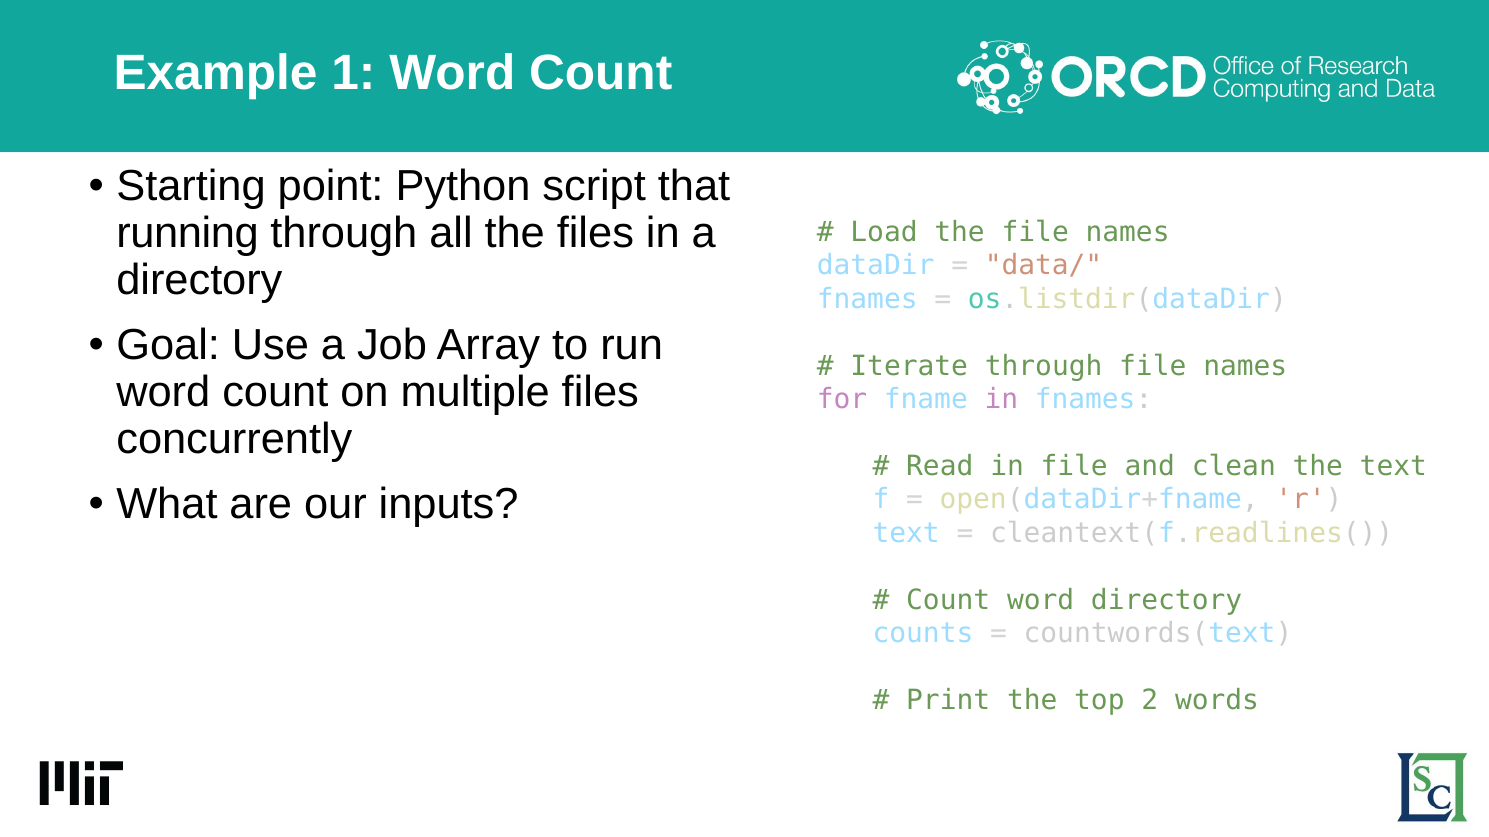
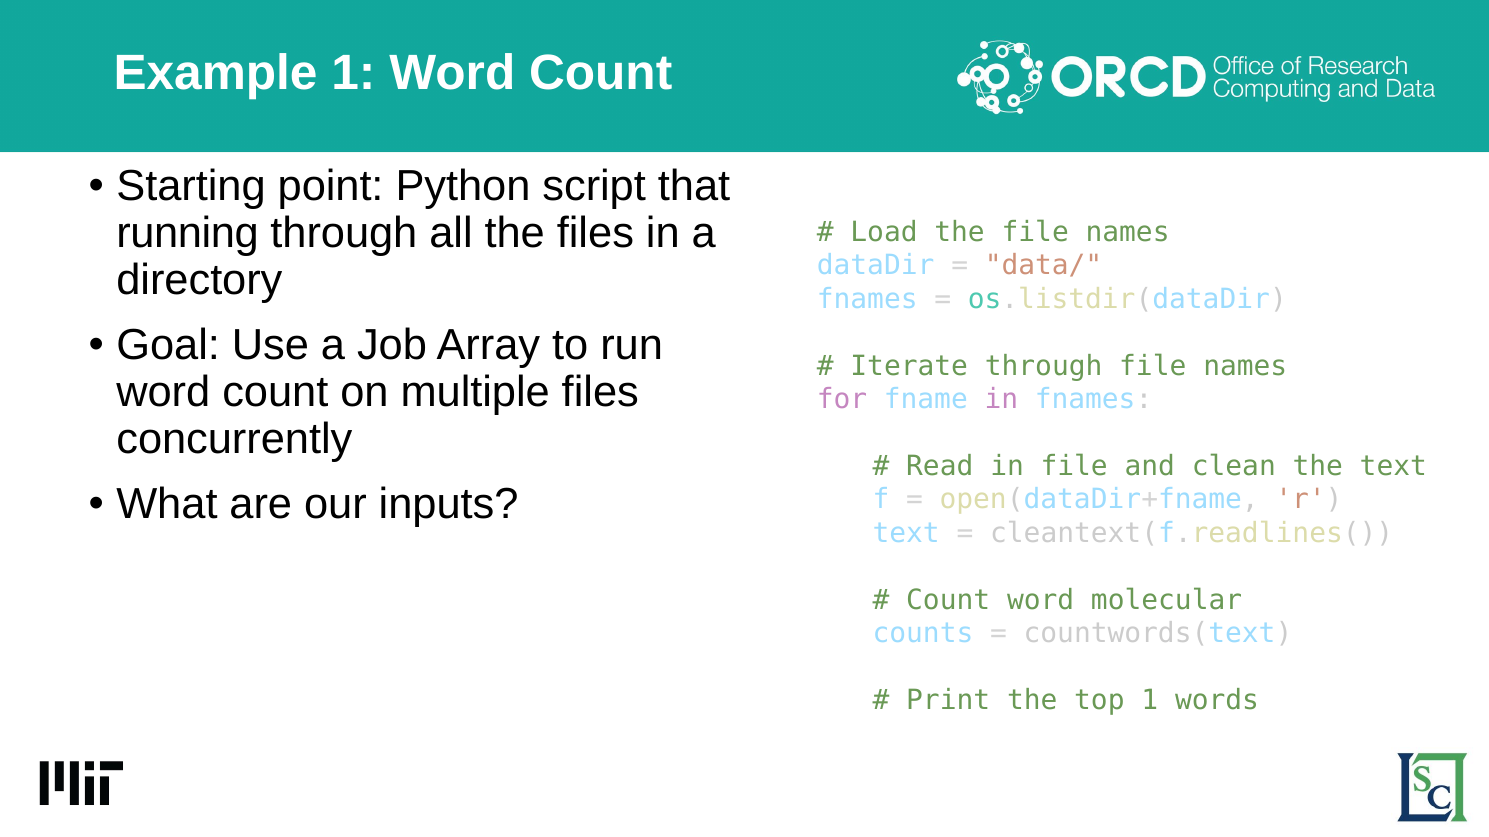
word directory: directory -> molecular
top 2: 2 -> 1
